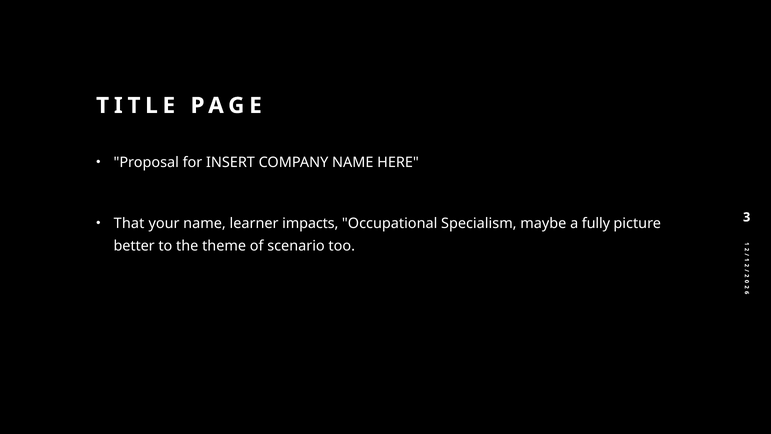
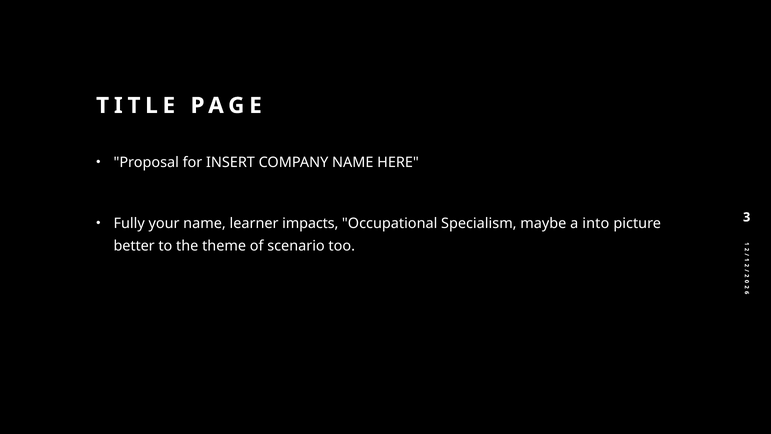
That: That -> Fully
fully: fully -> into
